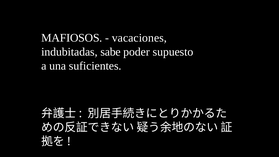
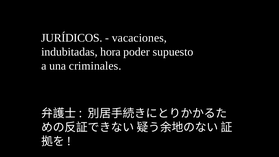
MAFIOSOS: MAFIOSOS -> JURÍDICOS
sabe: sabe -> hora
suficientes: suficientes -> criminales
